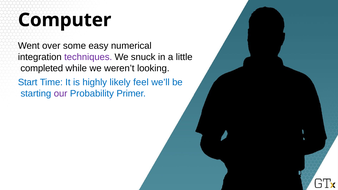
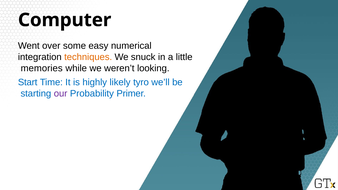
techniques colour: purple -> orange
completed: completed -> memories
feel: feel -> tyro
